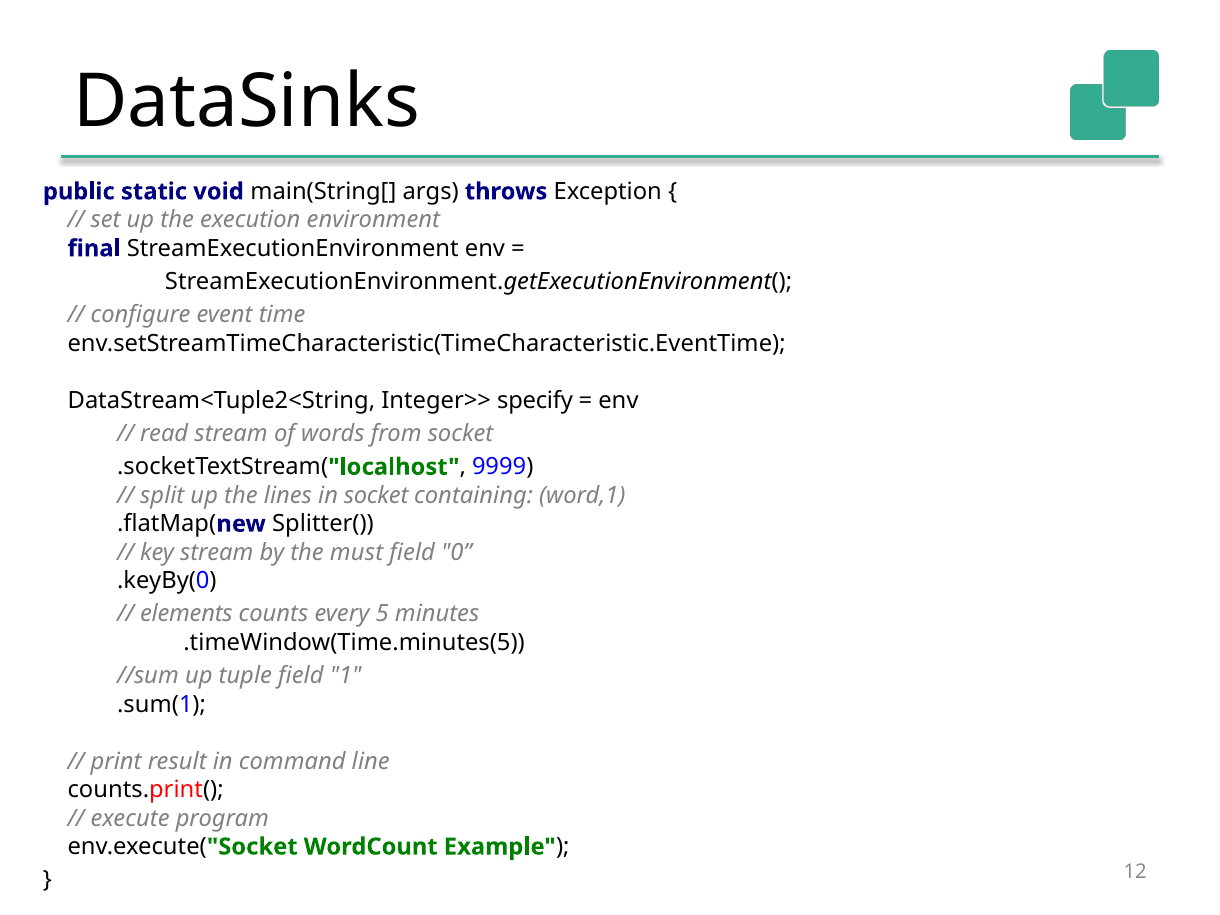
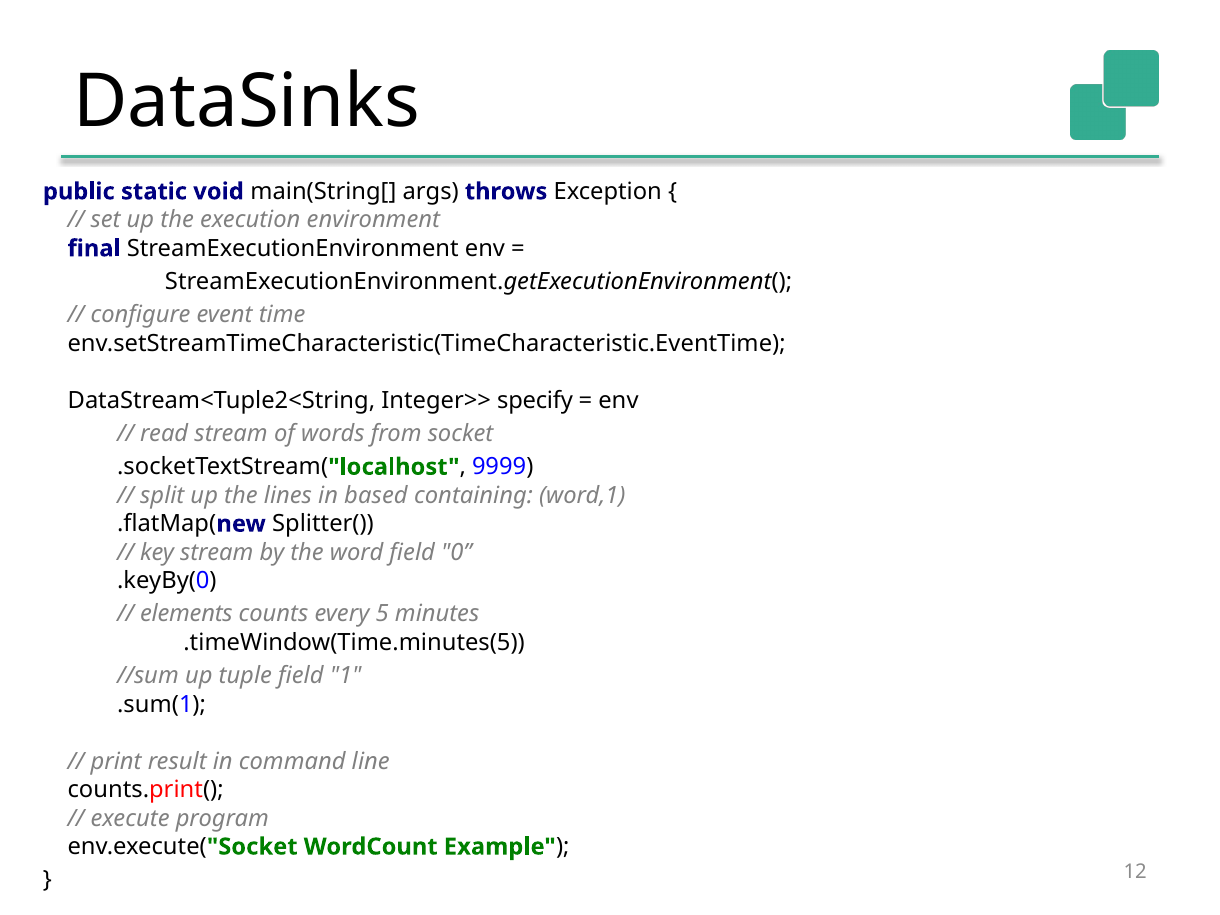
in socket: socket -> based
must: must -> word
